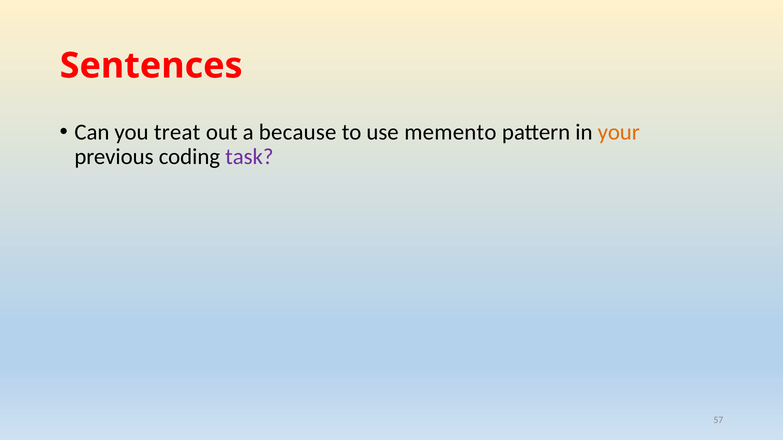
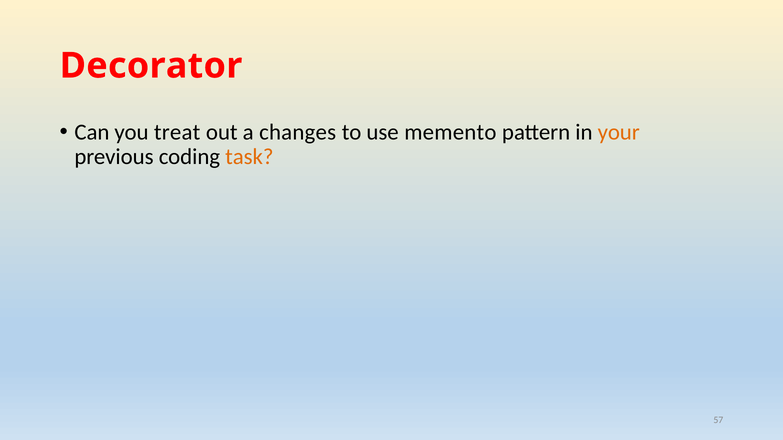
Sentences: Sentences -> Decorator
because: because -> changes
task colour: purple -> orange
